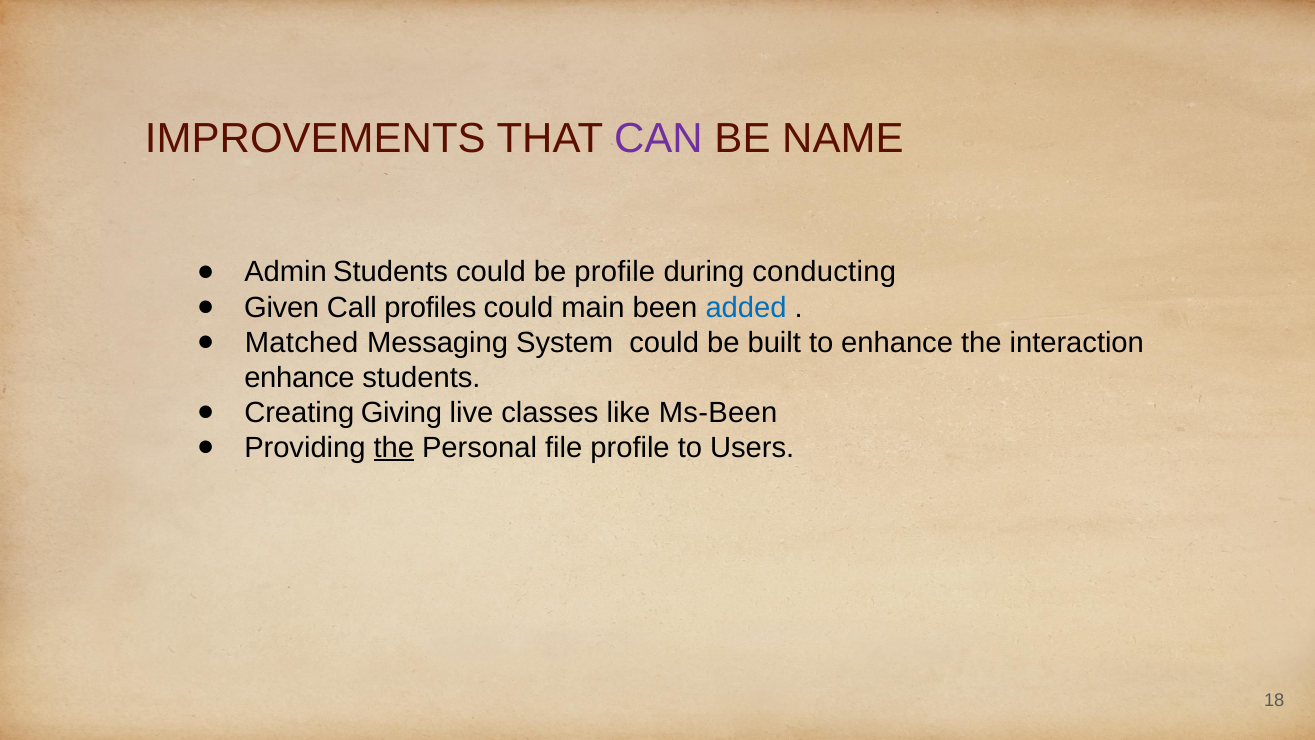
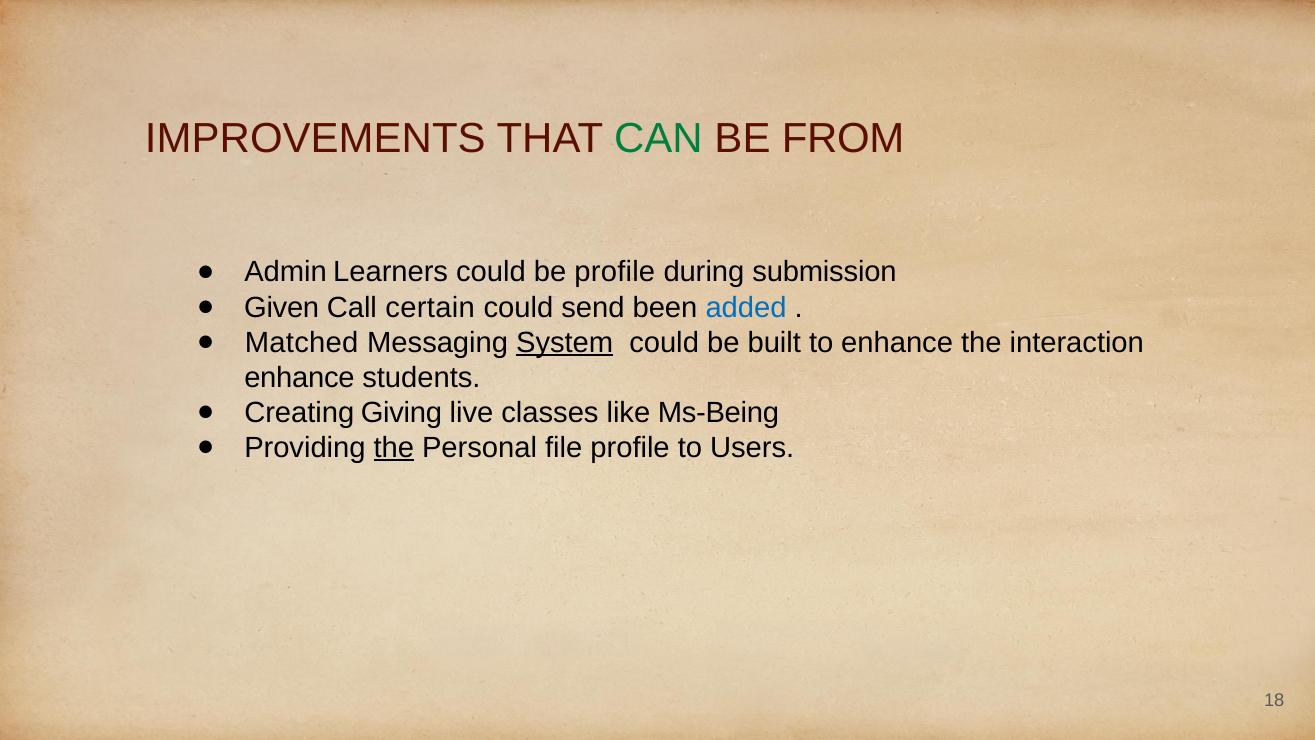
CAN colour: purple -> green
NAME: NAME -> FROM
Admin Students: Students -> Learners
conducting: conducting -> submission
profiles: profiles -> certain
main: main -> send
System underline: none -> present
Ms-Been: Ms-Been -> Ms-Being
